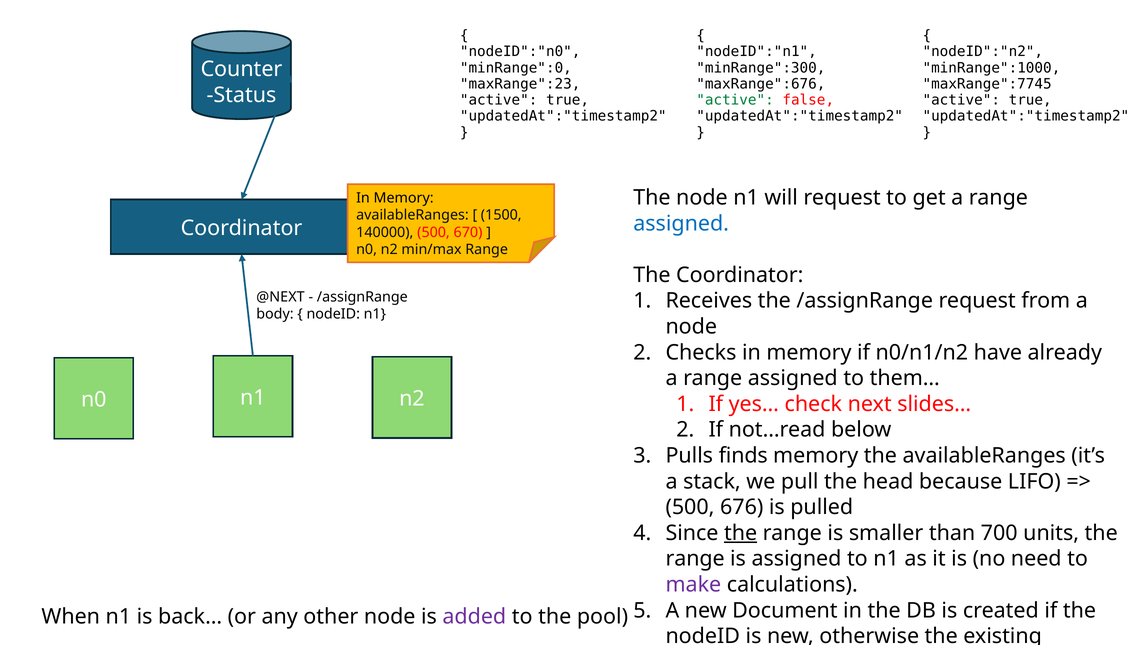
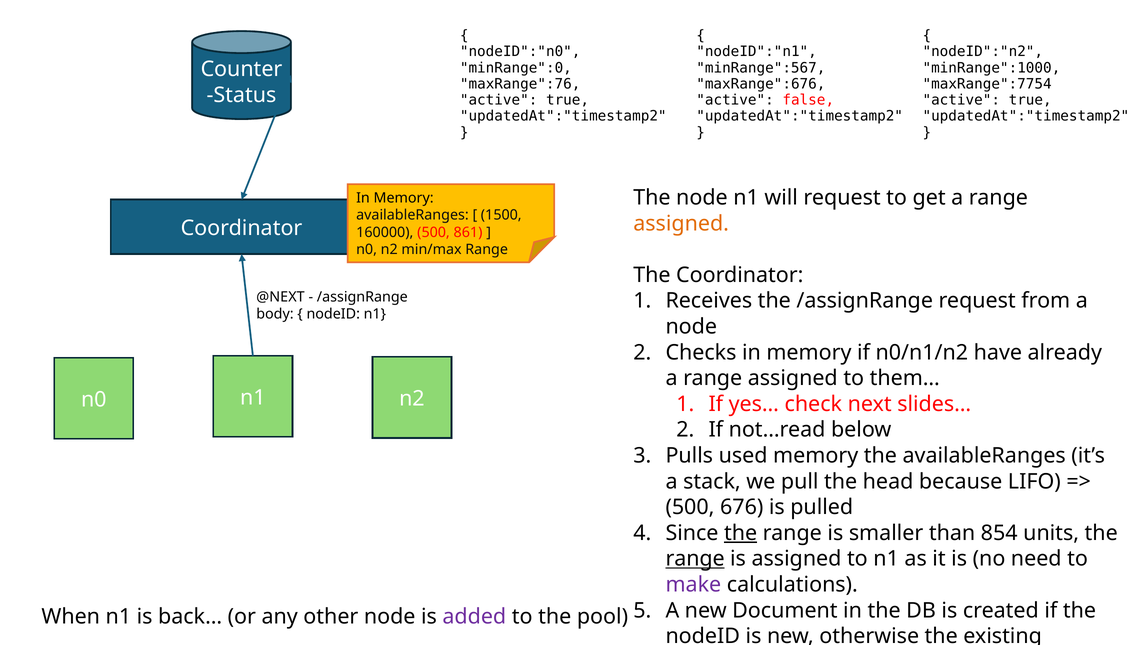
minRange":300: minRange":300 -> minRange":567
maxRange":23: maxRange":23 -> maxRange":76
maxRange":7745: maxRange":7745 -> maxRange":7754
active at (735, 100) colour: green -> black
assigned at (681, 223) colour: blue -> orange
140000: 140000 -> 160000
670: 670 -> 861
finds: finds -> used
700: 700 -> 854
range at (695, 559) underline: none -> present
